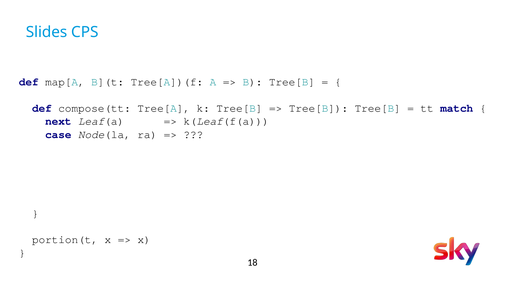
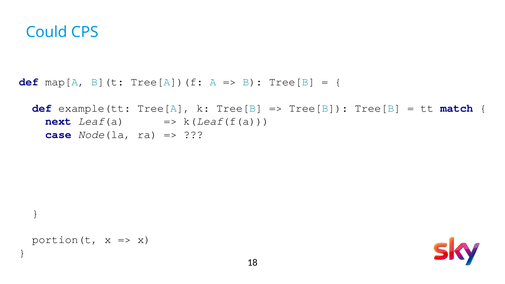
Slides: Slides -> Could
compose(tt: compose(tt -> example(tt
